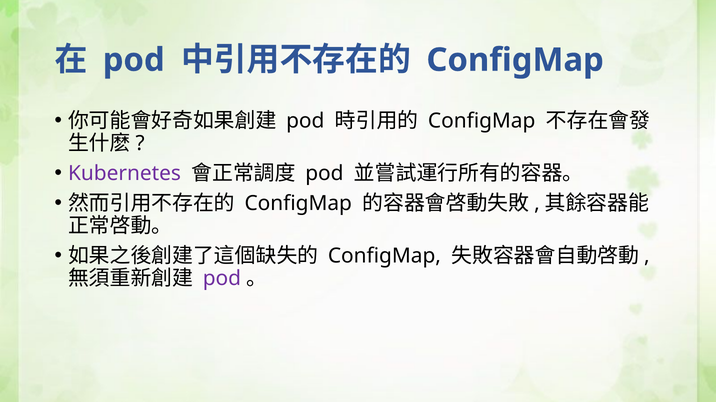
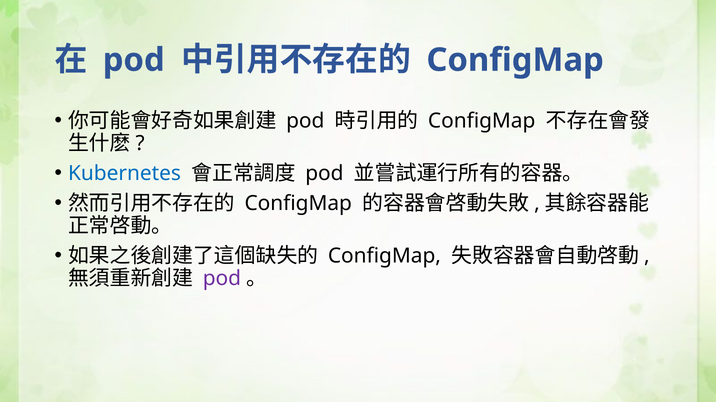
Kubernetes colour: purple -> blue
